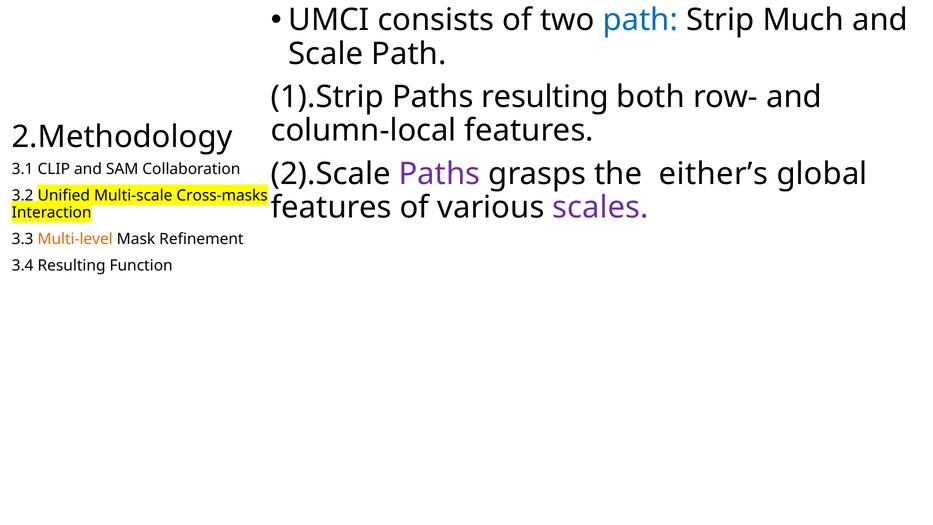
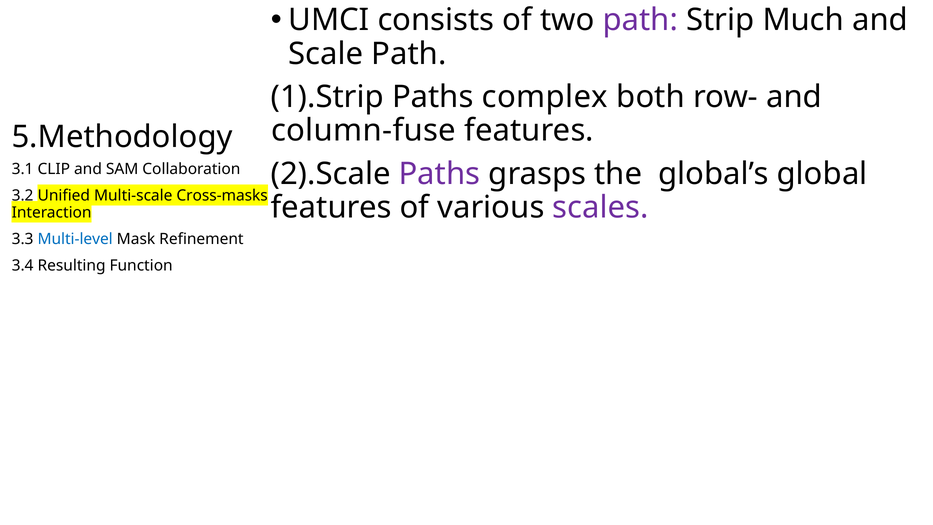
path at (640, 20) colour: blue -> purple
Paths resulting: resulting -> complex
column-local: column-local -> column-fuse
2.Methodology: 2.Methodology -> 5.Methodology
either’s: either’s -> global’s
Multi-level colour: orange -> blue
